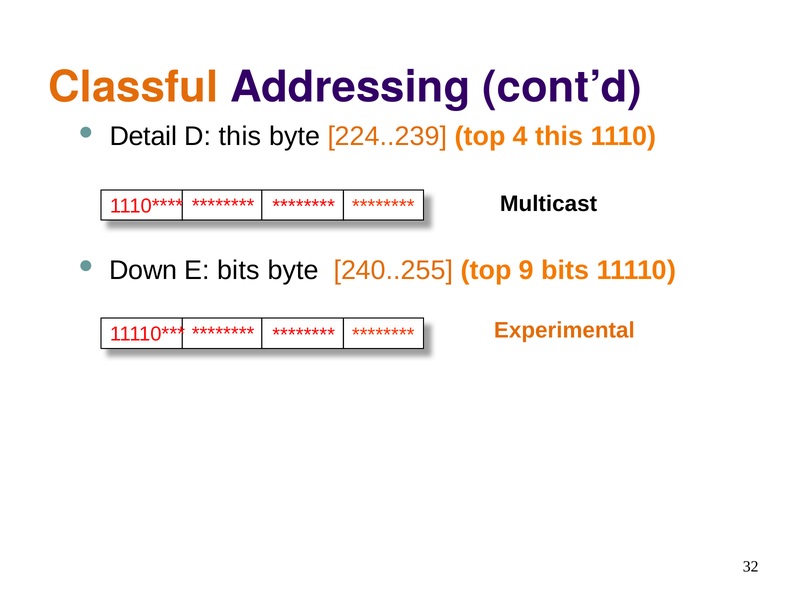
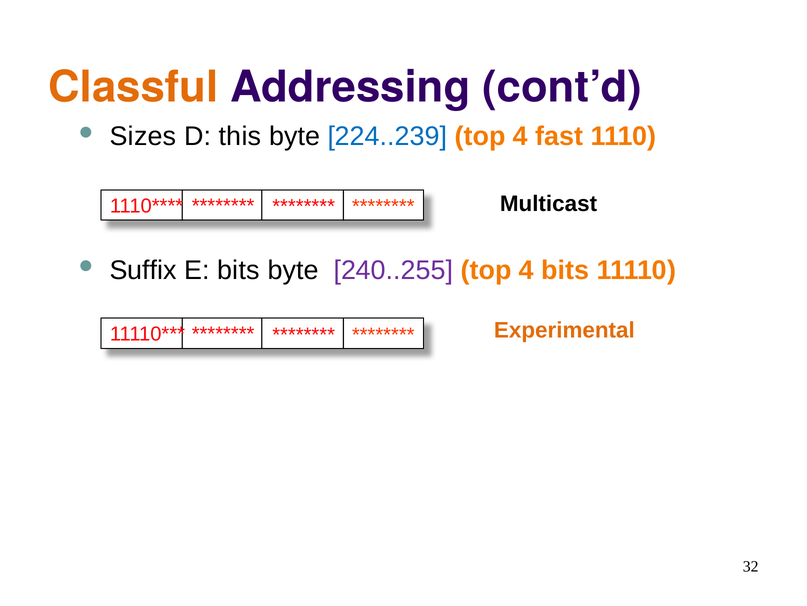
Detail: Detail -> Sizes
224..239 colour: orange -> blue
4 this: this -> fast
Down: Down -> Suffix
240..255 colour: orange -> purple
9 at (526, 270): 9 -> 4
